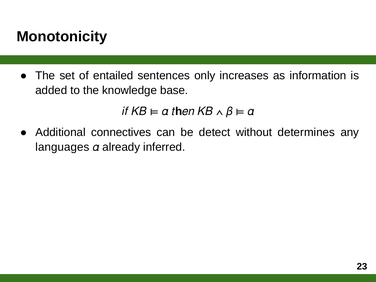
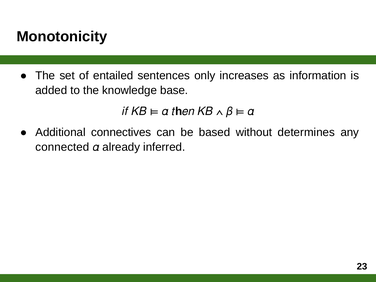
detect: detect -> based
languages: languages -> connected
